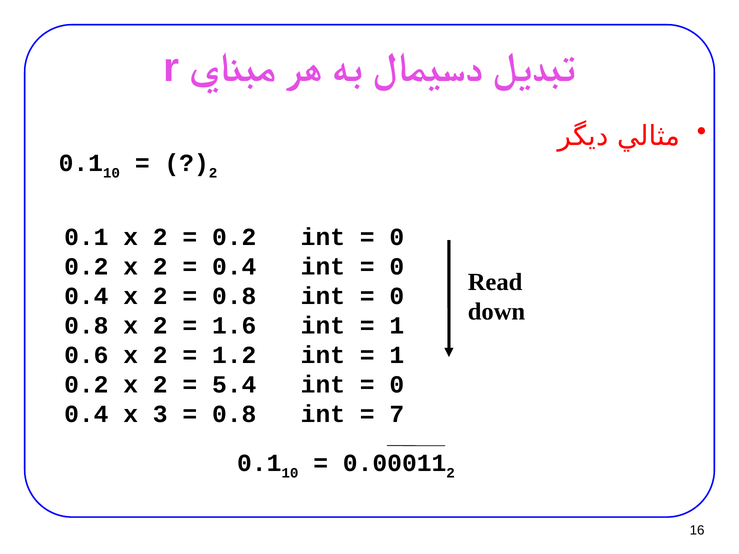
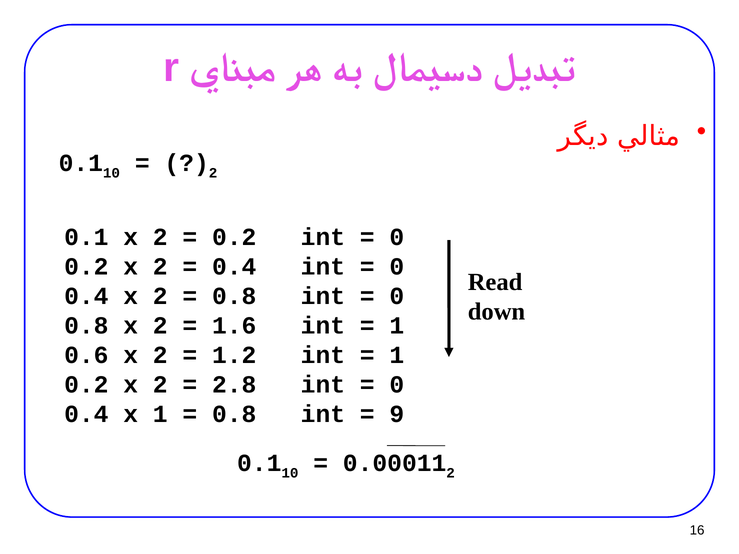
5.4: 5.4 -> 2.8
x 3: 3 -> 1
7: 7 -> 9
